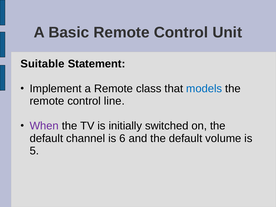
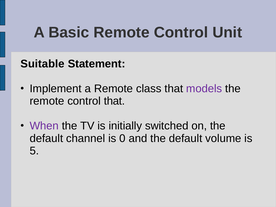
models colour: blue -> purple
control line: line -> that
6: 6 -> 0
